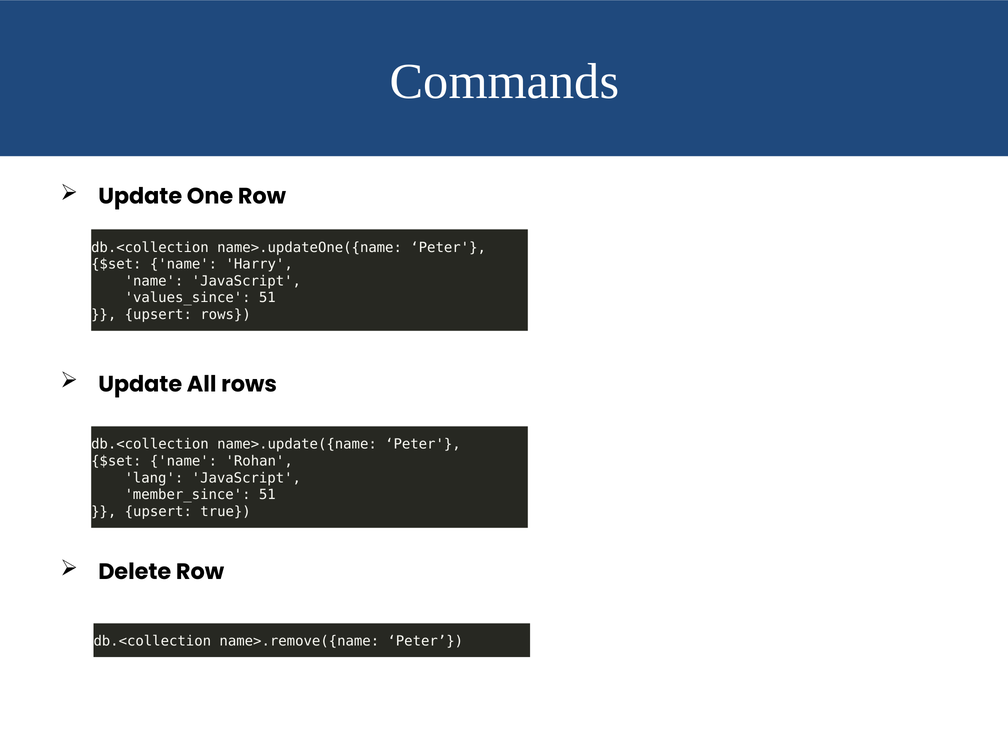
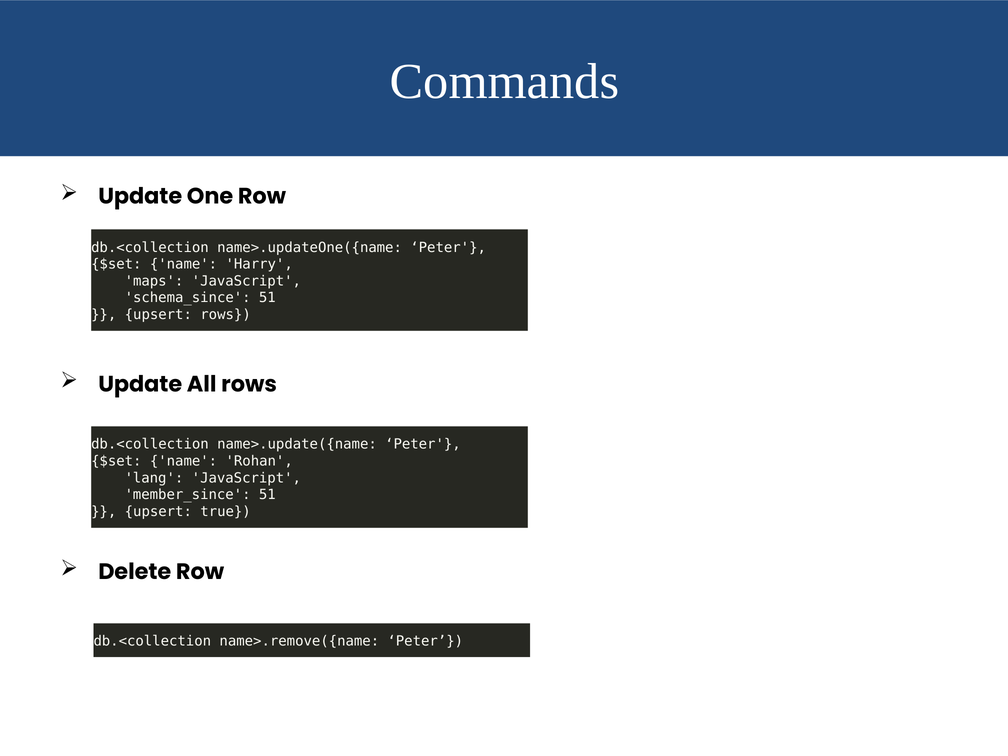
name at (154, 281): name -> maps
values_since: values_since -> schema_since
